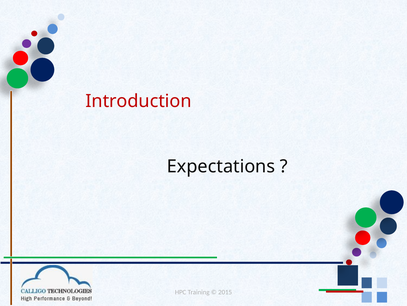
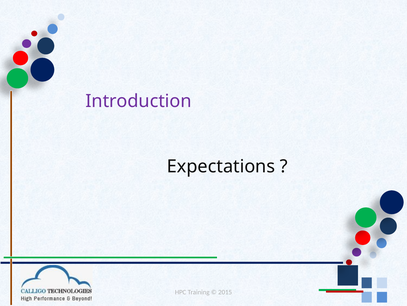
Introduction colour: red -> purple
